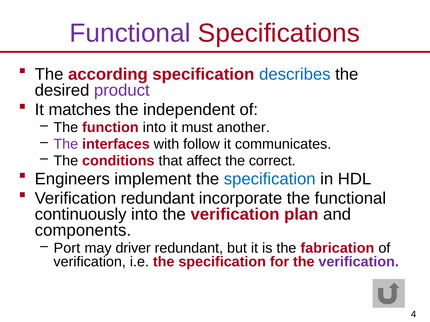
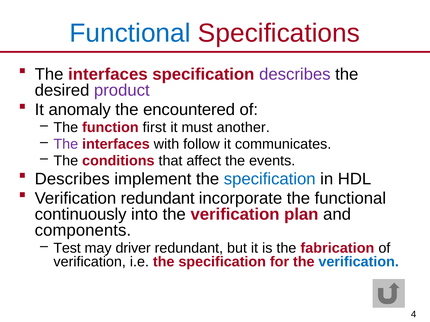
Functional at (130, 33) colour: purple -> blue
according at (108, 74): according -> interfaces
describes at (295, 74) colour: blue -> purple
matches: matches -> anomaly
independent: independent -> encountered
function into: into -> first
correct: correct -> events
Engineers at (72, 179): Engineers -> Describes
Port: Port -> Test
verification at (359, 262) colour: purple -> blue
